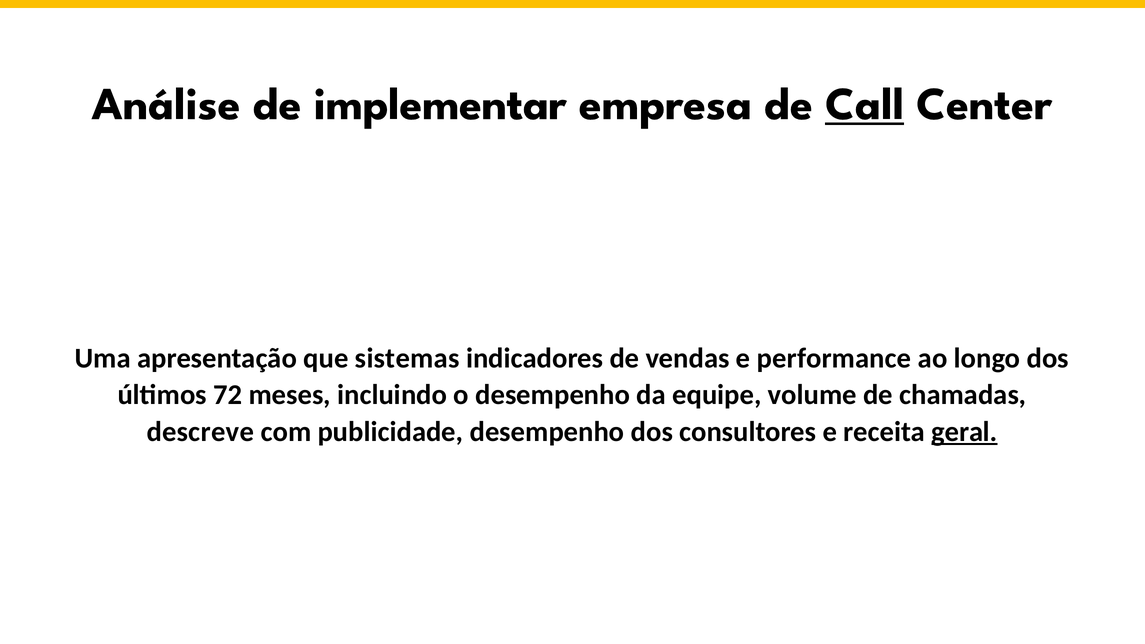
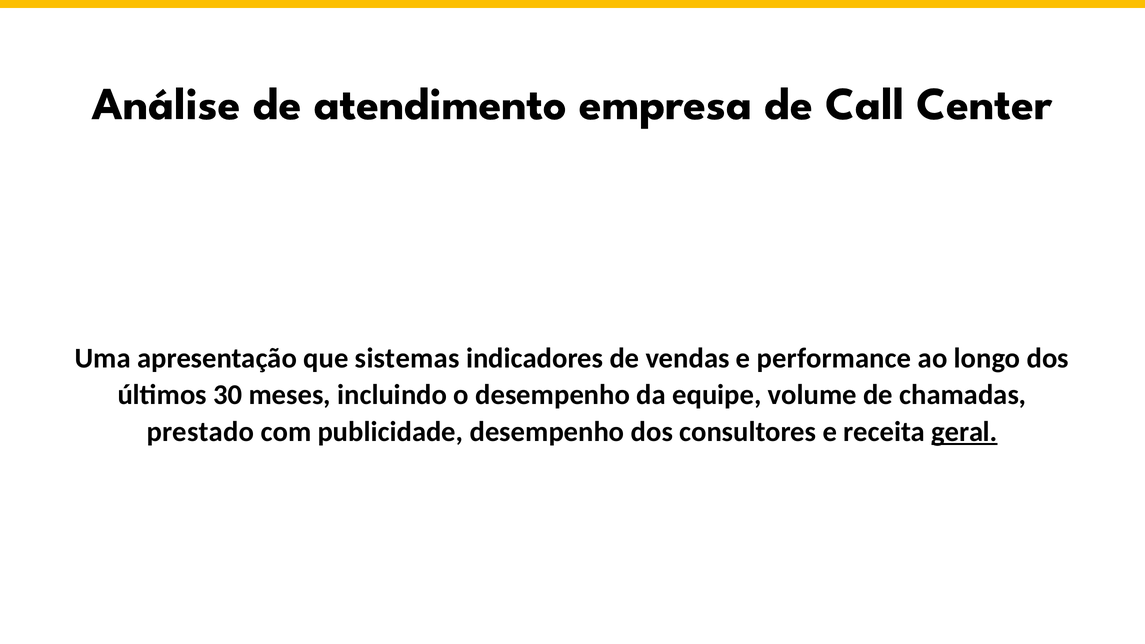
implementar: implementar -> atendimento
Call underline: present -> none
72: 72 -> 30
descreve: descreve -> prestado
